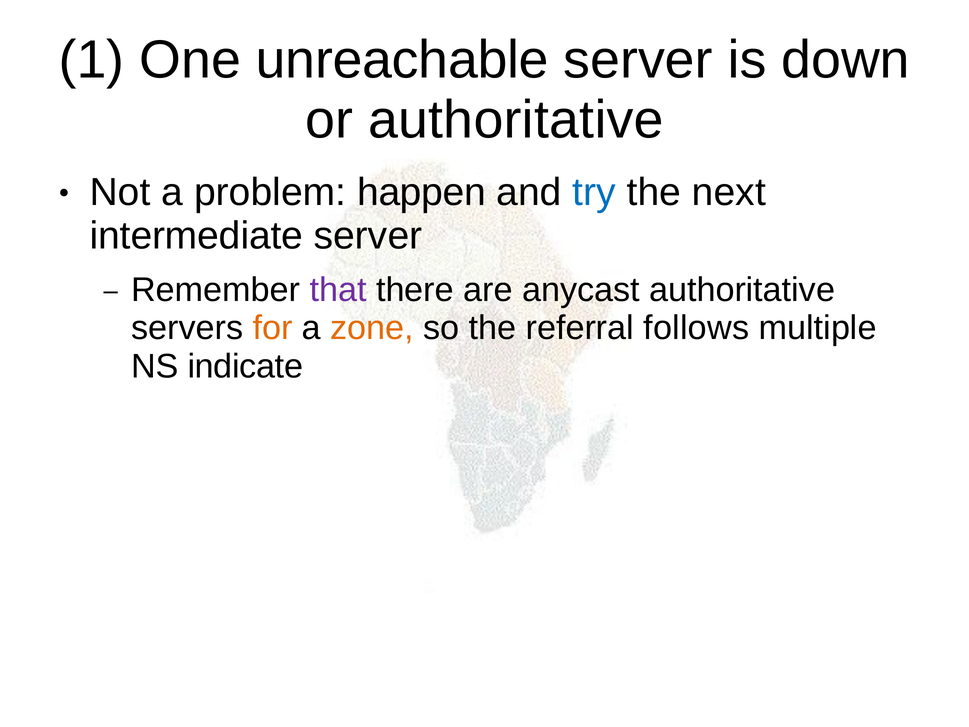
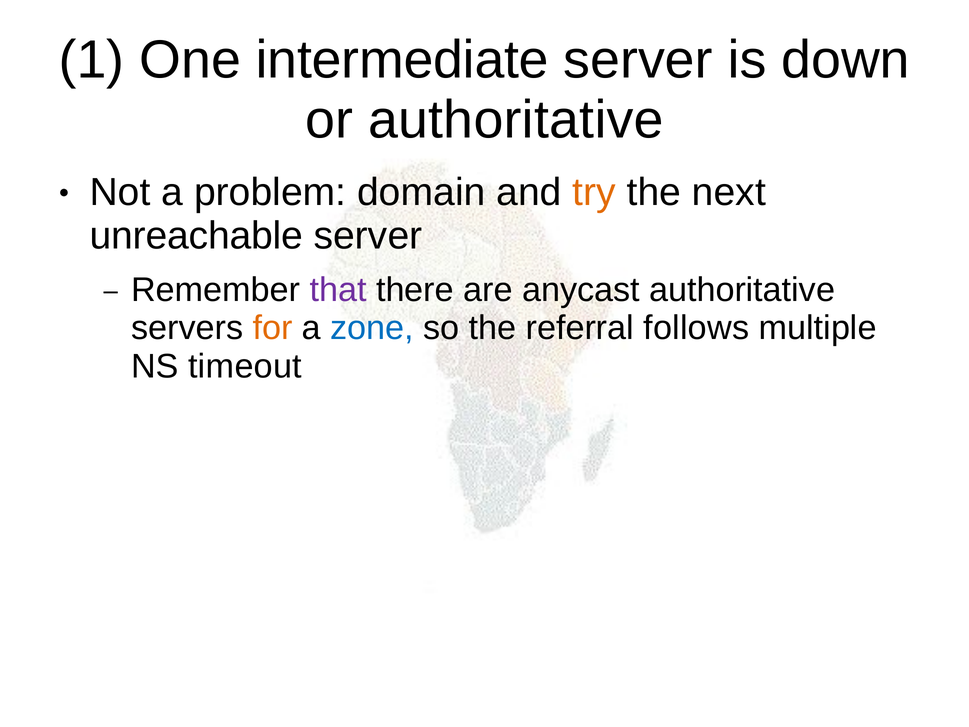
unreachable: unreachable -> intermediate
happen: happen -> domain
try colour: blue -> orange
intermediate: intermediate -> unreachable
zone colour: orange -> blue
indicate: indicate -> timeout
